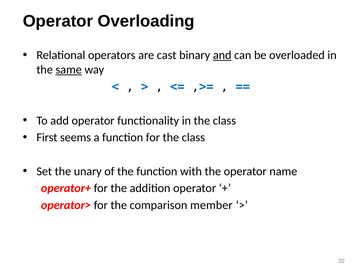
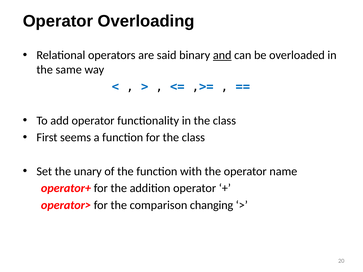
cast: cast -> said
same underline: present -> none
member: member -> changing
